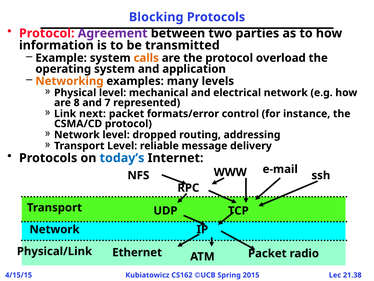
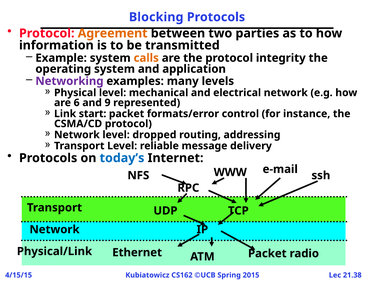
Agreement colour: purple -> orange
overload: overload -> integrity
Networking colour: orange -> purple
8: 8 -> 6
7: 7 -> 9
next: next -> start
